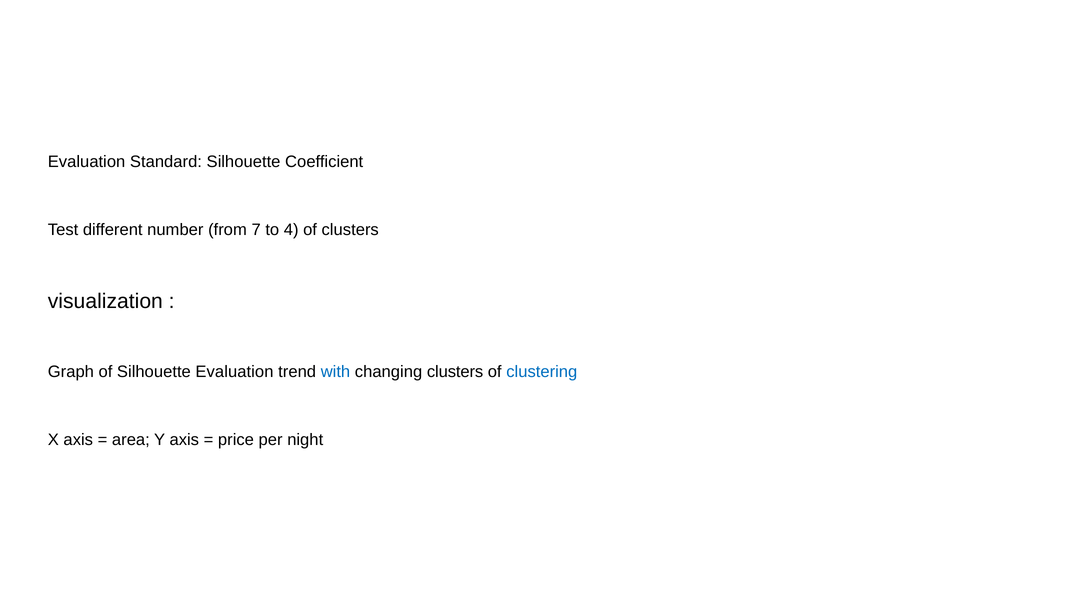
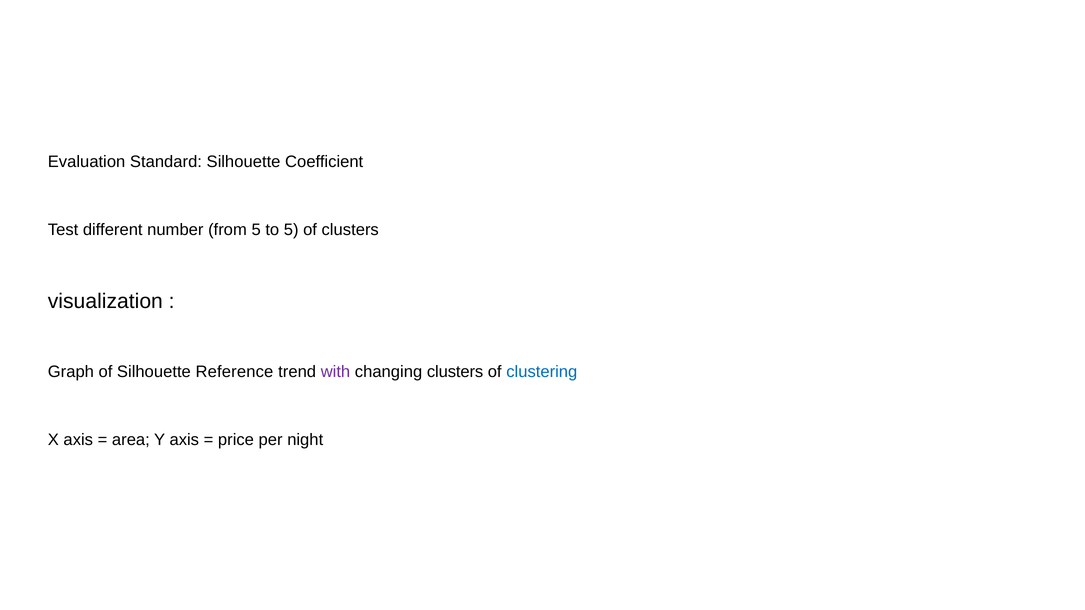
from 7: 7 -> 5
to 4: 4 -> 5
Silhouette Evaluation: Evaluation -> Reference
with colour: blue -> purple
